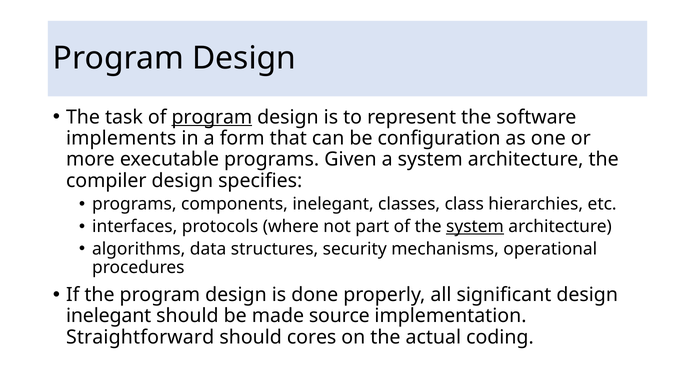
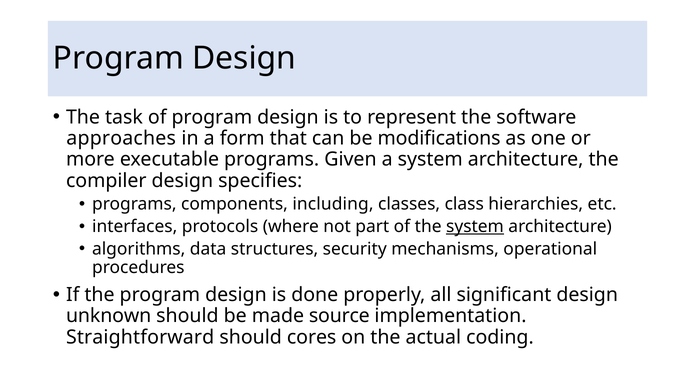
program at (212, 117) underline: present -> none
implements: implements -> approaches
configuration: configuration -> modifications
components inelegant: inelegant -> including
inelegant at (109, 316): inelegant -> unknown
